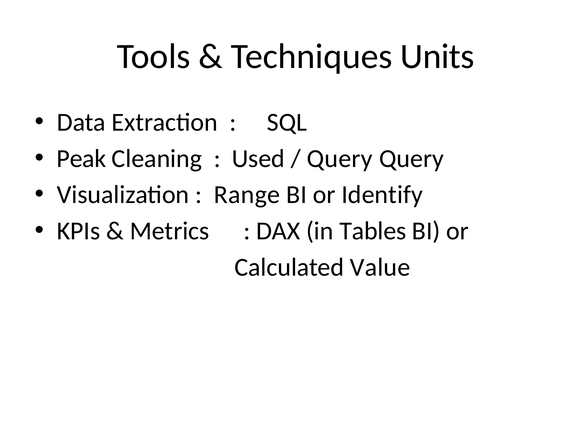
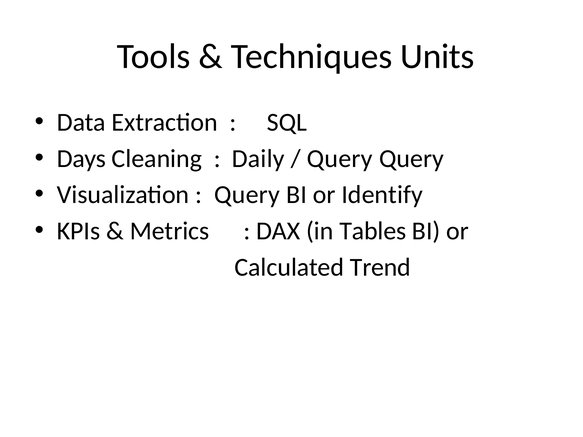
Peak: Peak -> Days
Used: Used -> Daily
Range at (247, 195): Range -> Query
Value: Value -> Trend
